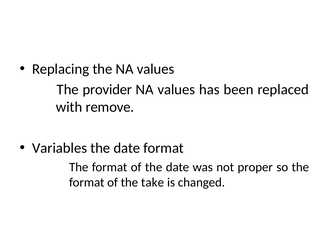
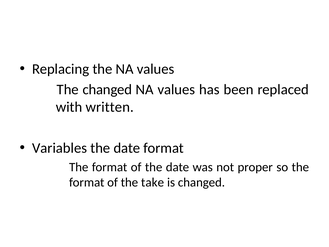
The provider: provider -> changed
remove: remove -> written
